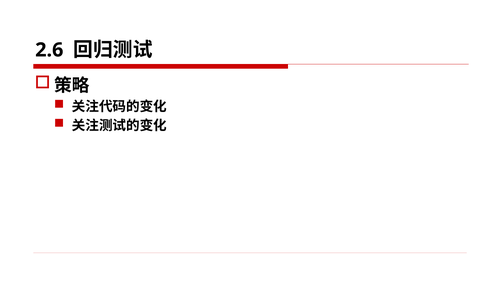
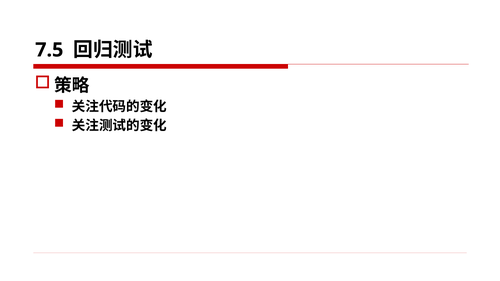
2.6: 2.6 -> 7.5
